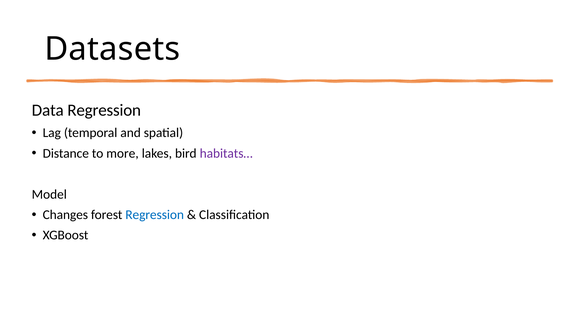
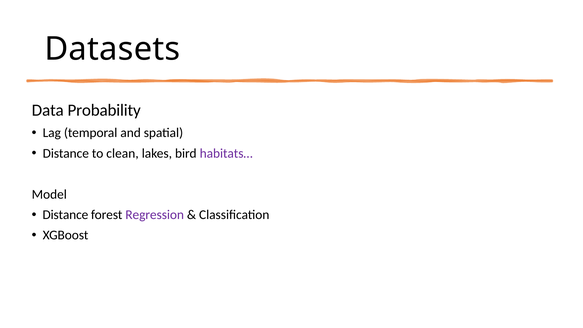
Data Regression: Regression -> Probability
more: more -> clean
Changes at (65, 215): Changes -> Distance
Regression at (155, 215) colour: blue -> purple
